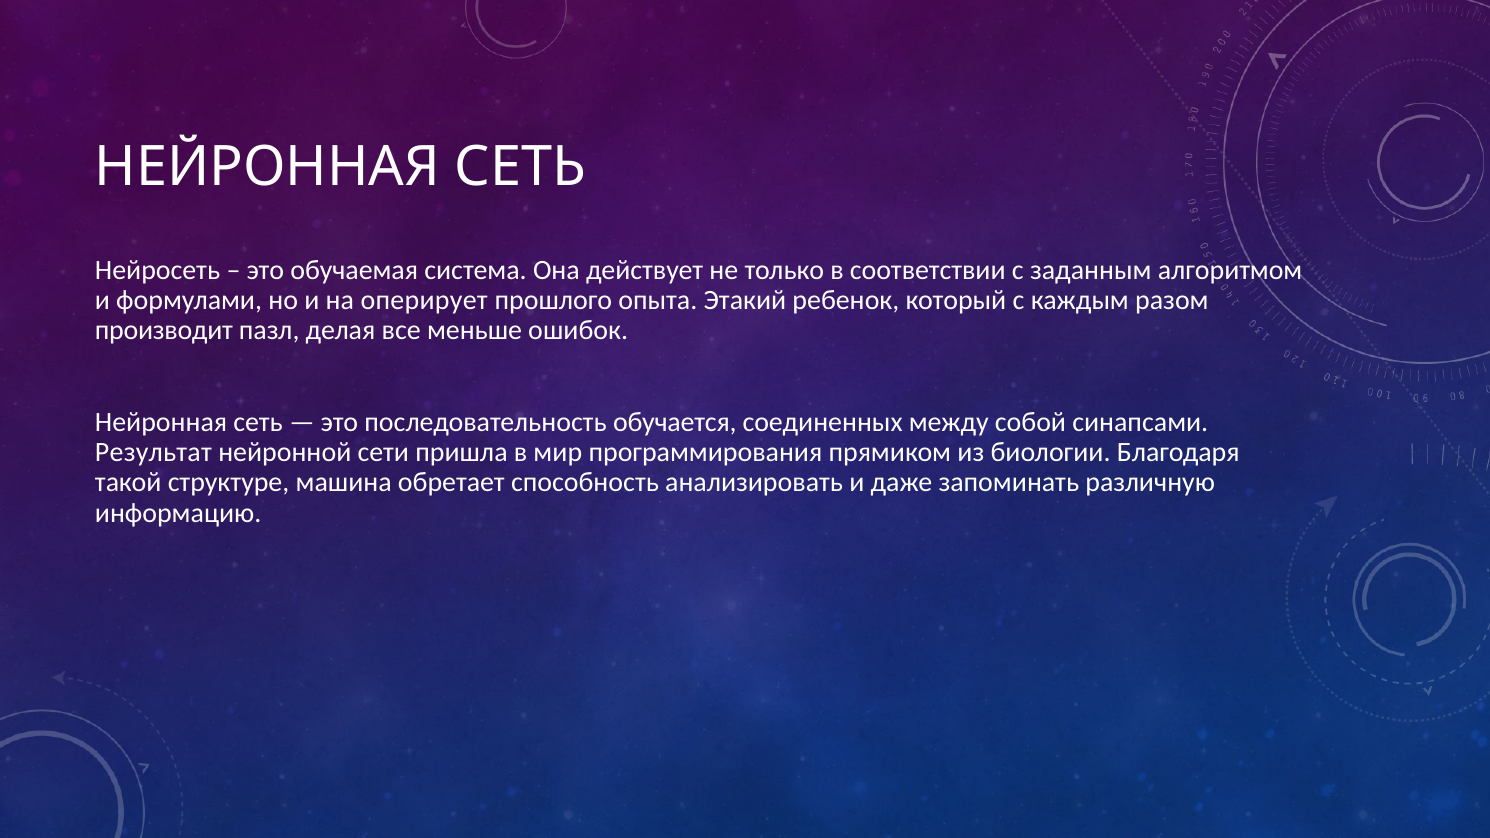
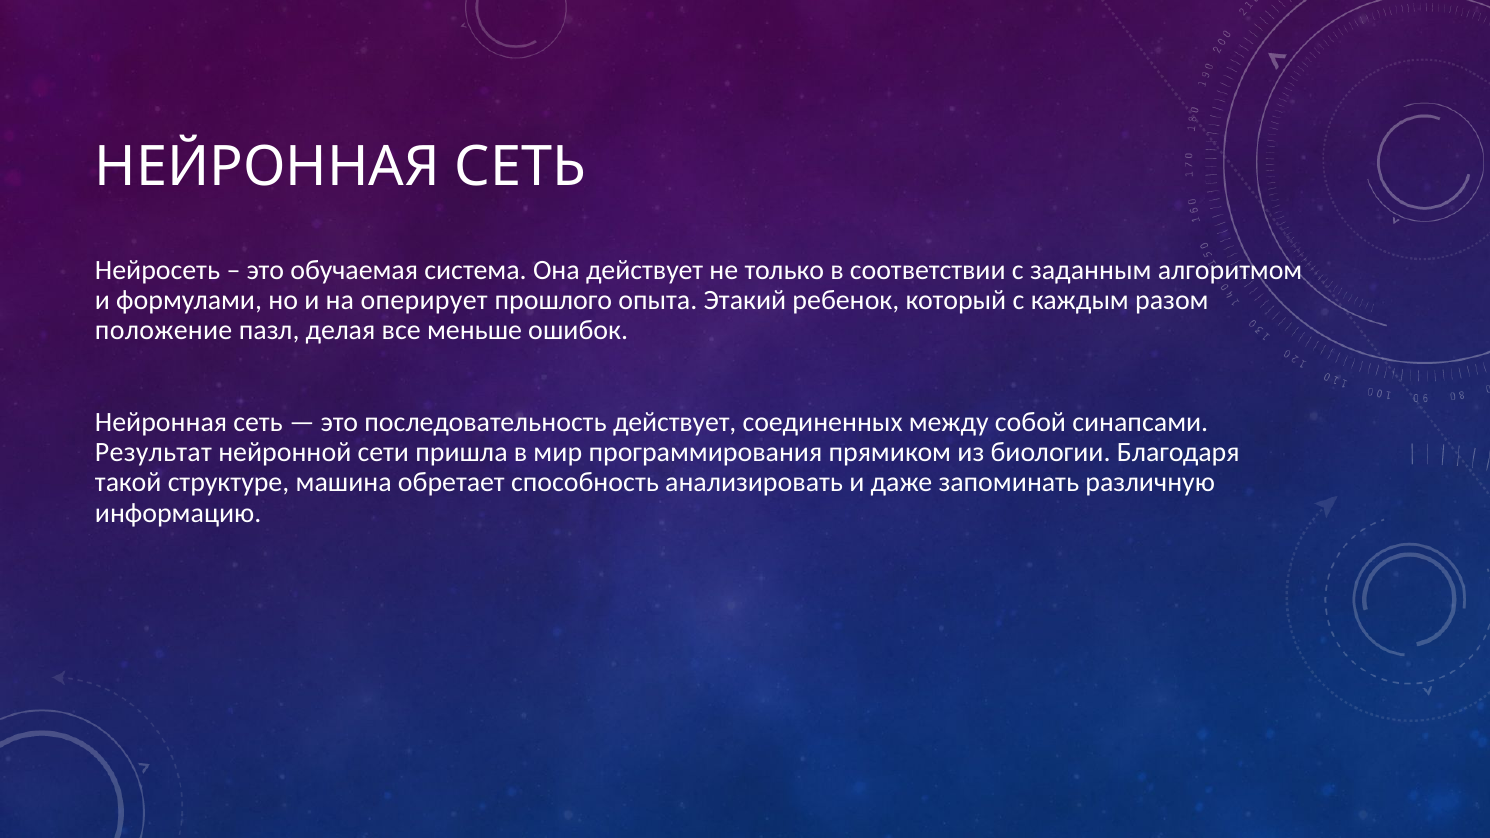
производит: производит -> положение
последовательность обучается: обучается -> действует
